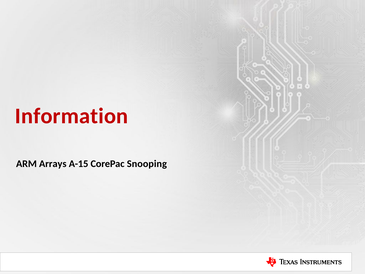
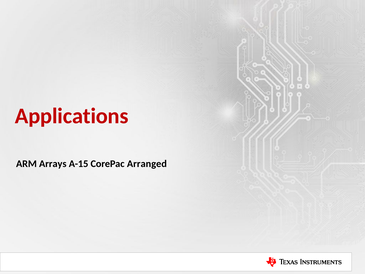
Information: Information -> Applications
Snooping: Snooping -> Arranged
